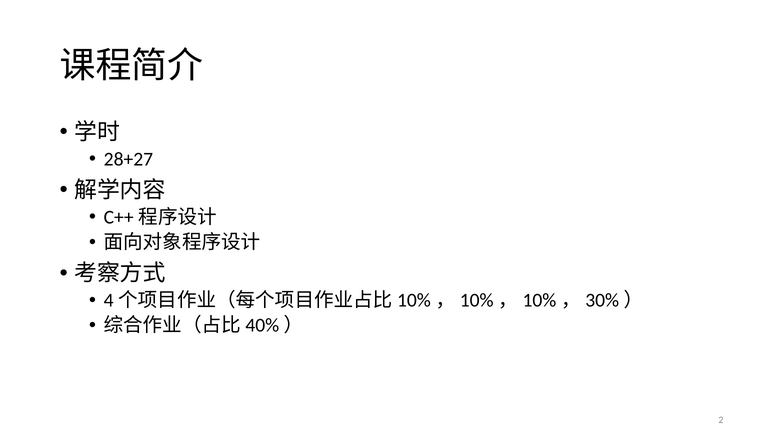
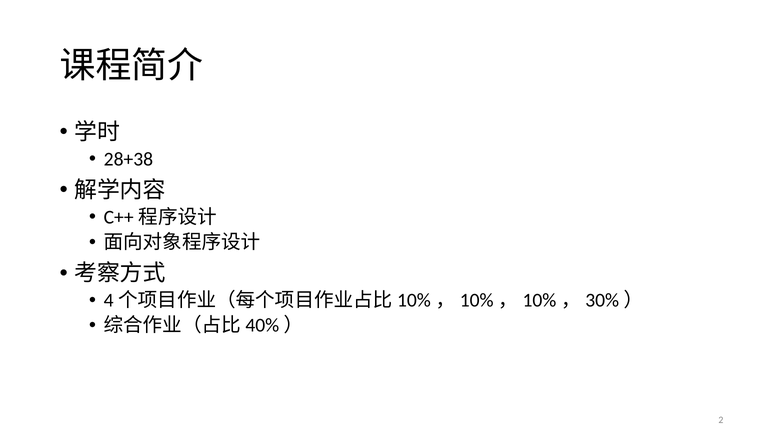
28+27: 28+27 -> 28+38
